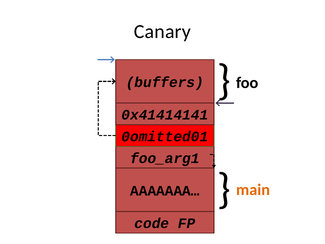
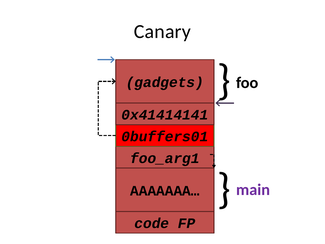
buffers: buffers -> gadgets
0omitted01: 0omitted01 -> 0buffers01
main colour: orange -> purple
